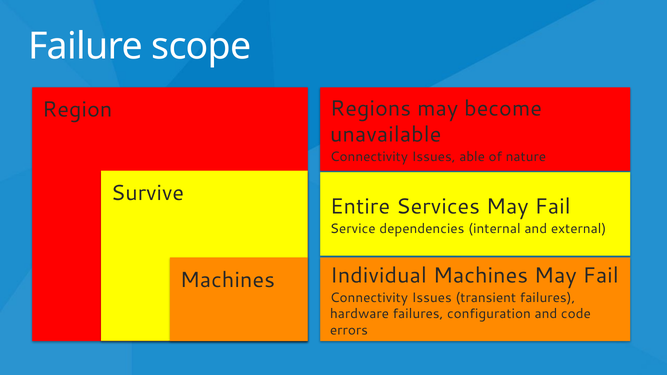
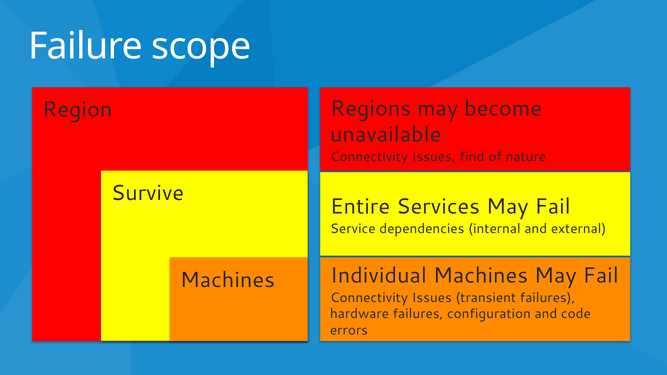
able: able -> find
